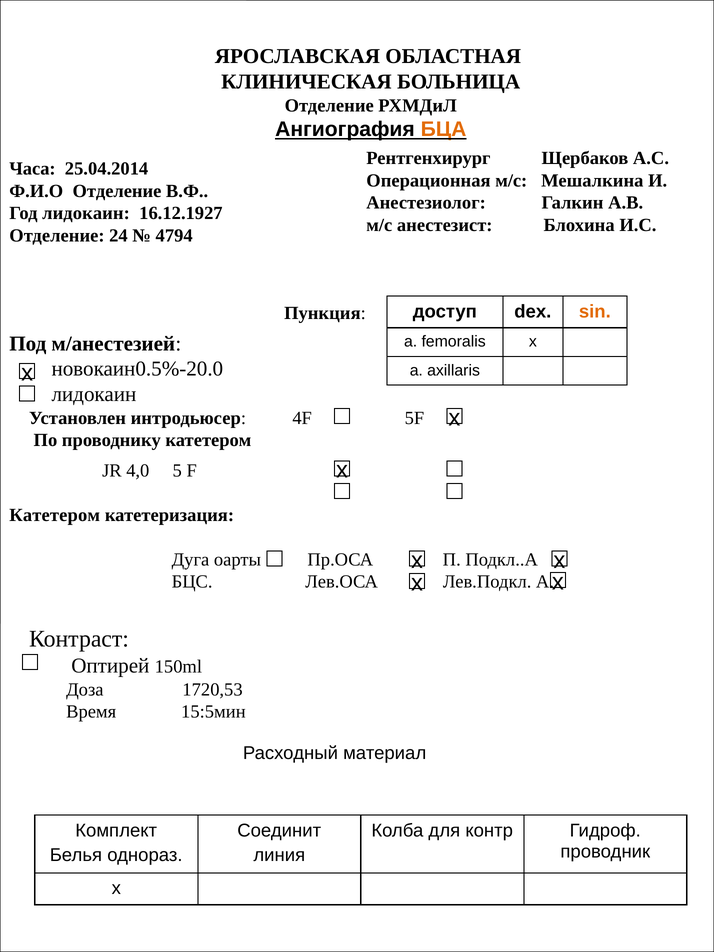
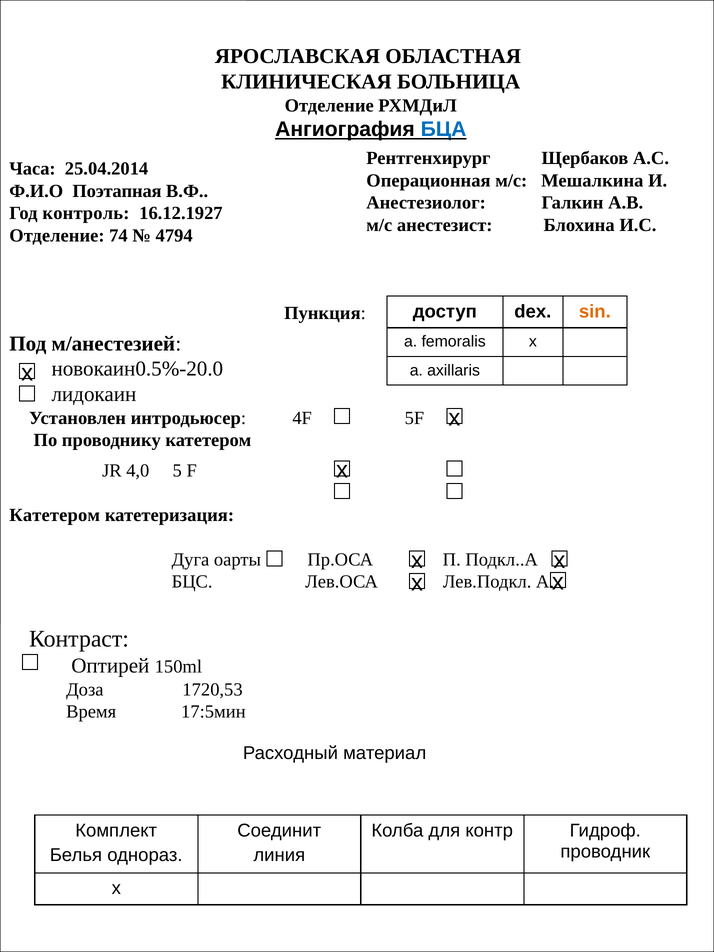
БЦА colour: orange -> blue
Ф.И.О Отделение: Отделение -> Поэтапная
Год лидокаин: лидокаин -> контроль
24: 24 -> 74
15:5мин: 15:5мин -> 17:5мин
